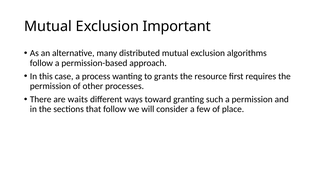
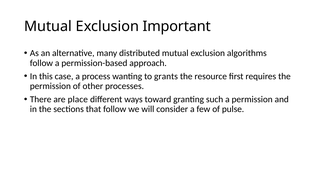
waits: waits -> place
place: place -> pulse
